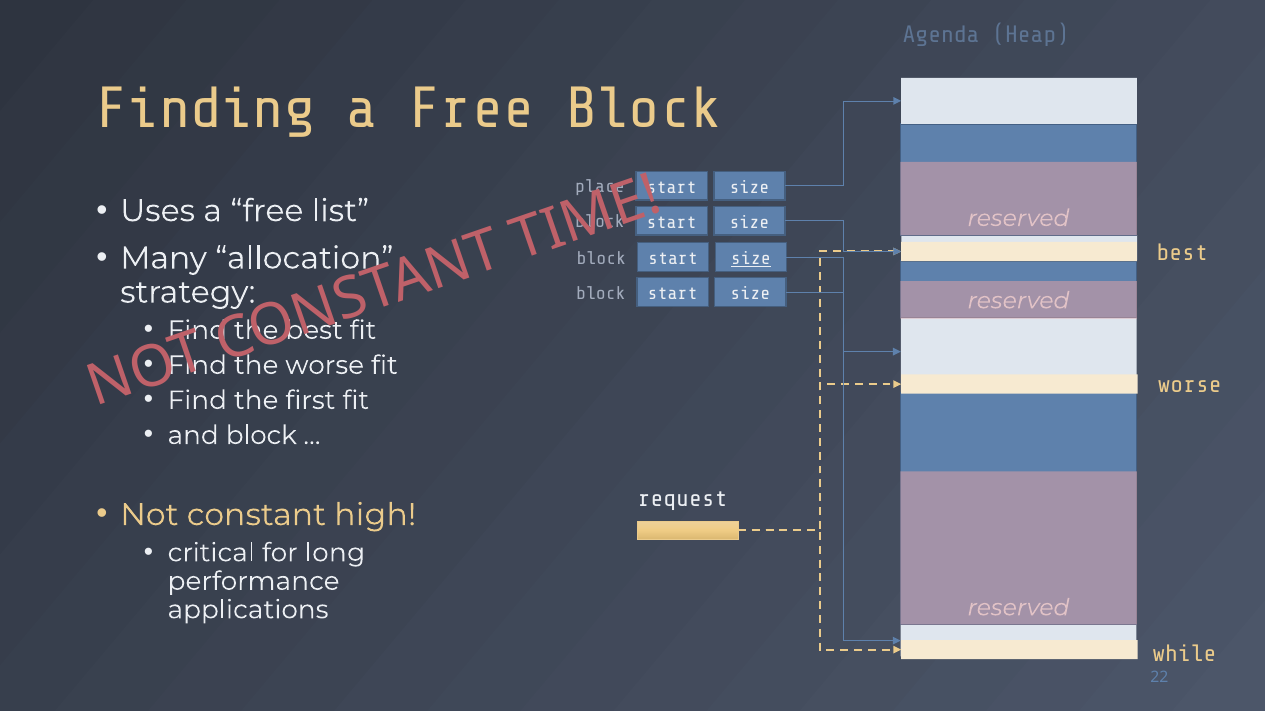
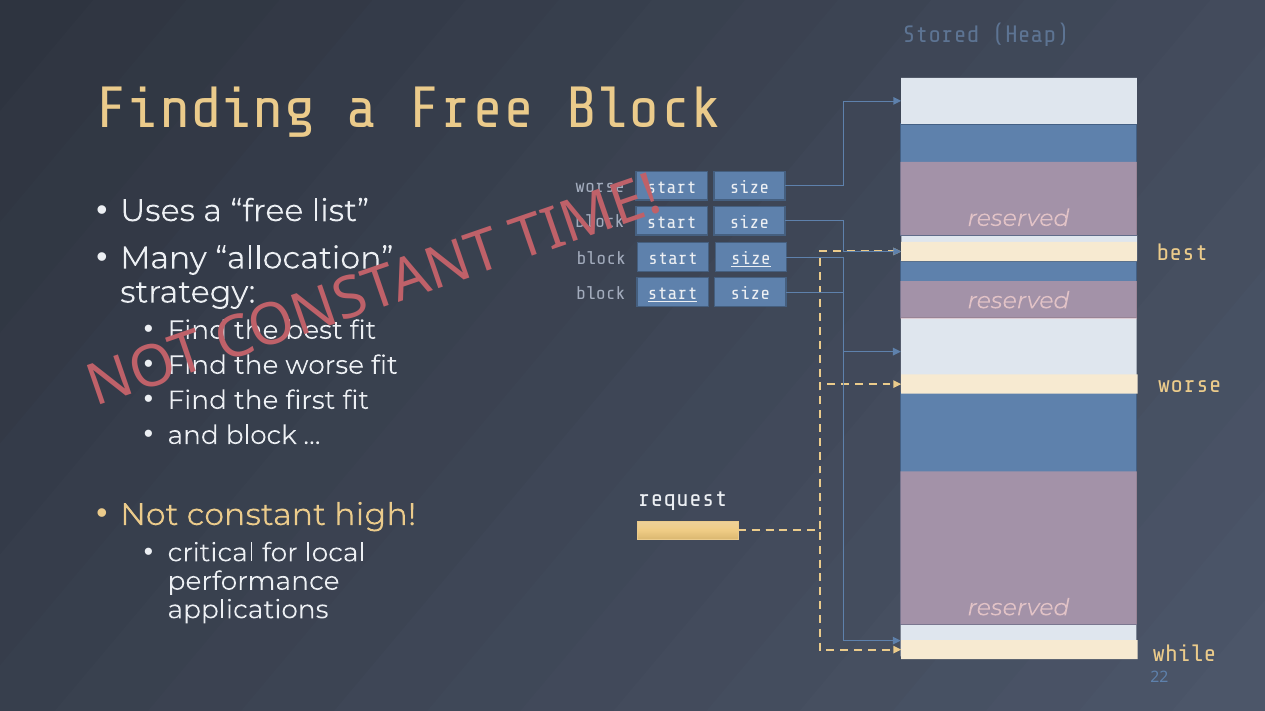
Agenda: Agenda -> Stored
place at (600, 187): place -> worse
start at (673, 294) underline: none -> present
long: long -> local
